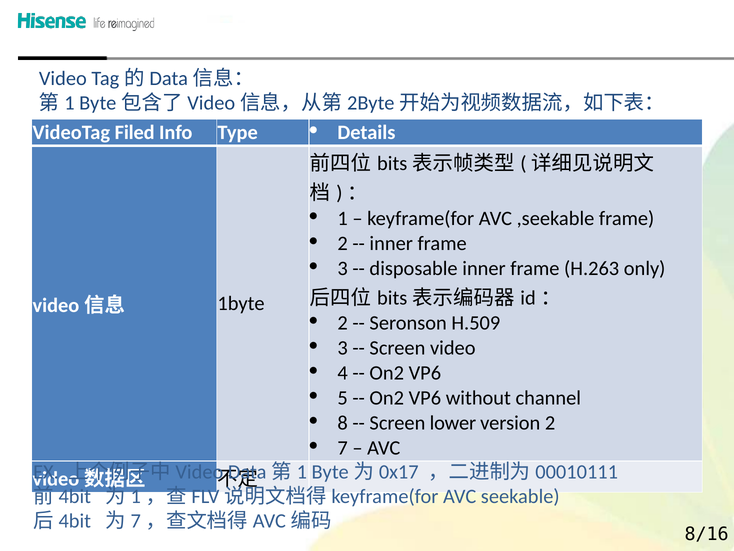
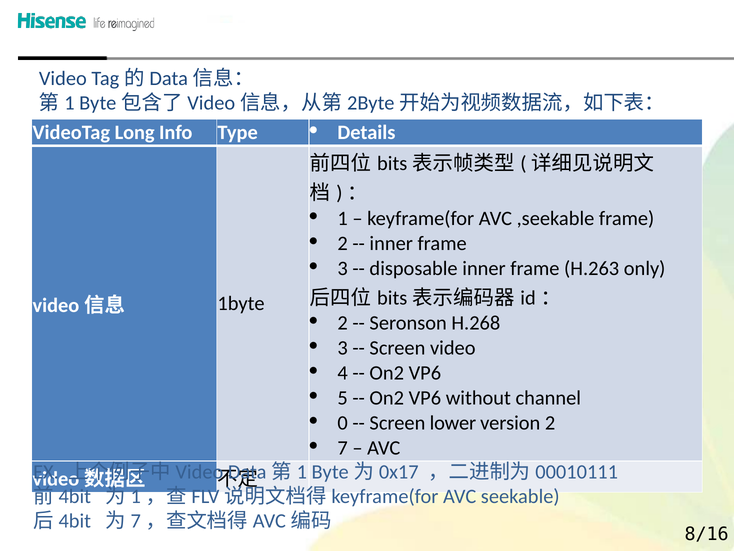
Filed: Filed -> Long
H.509: H.509 -> H.268
8: 8 -> 0
